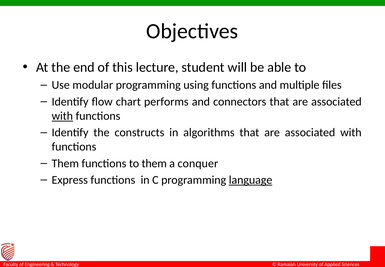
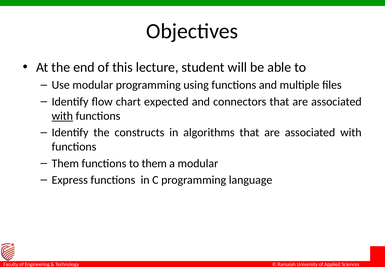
performs: performs -> expected
a conquer: conquer -> modular
language underline: present -> none
